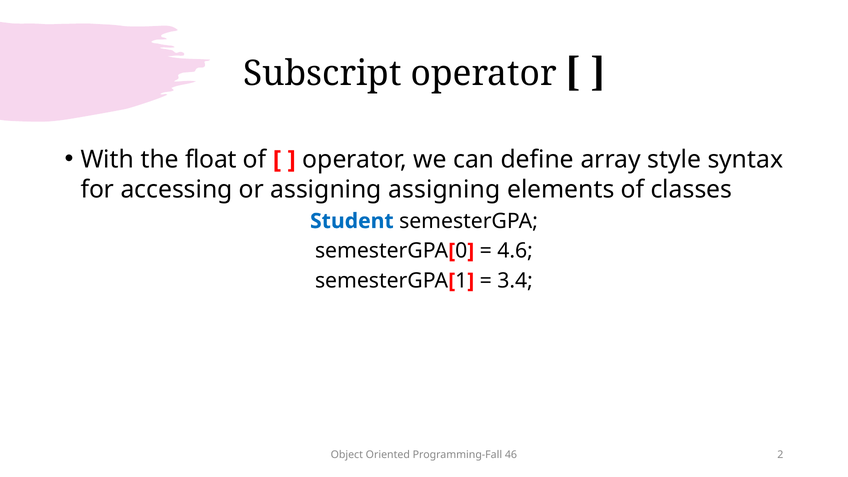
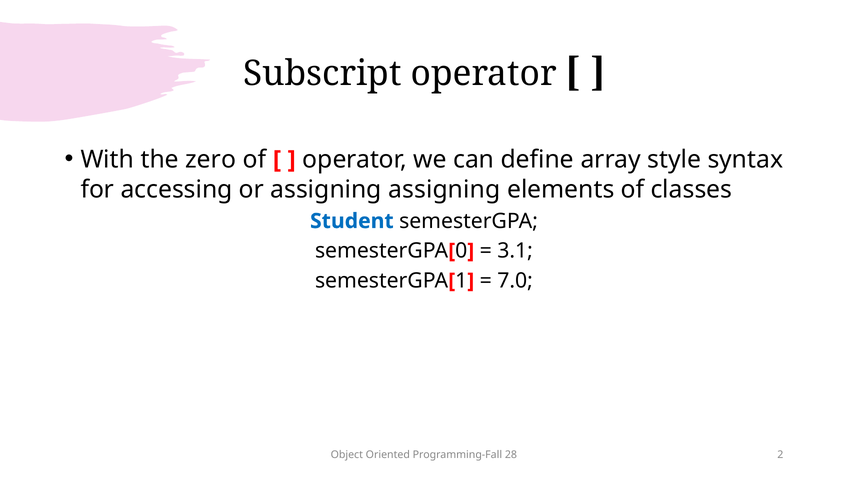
float: float -> zero
4.6: 4.6 -> 3.1
3.4: 3.4 -> 7.0
46: 46 -> 28
